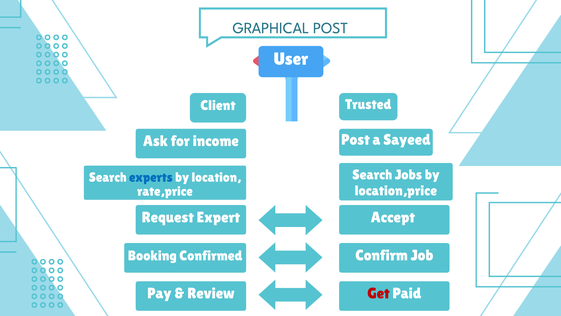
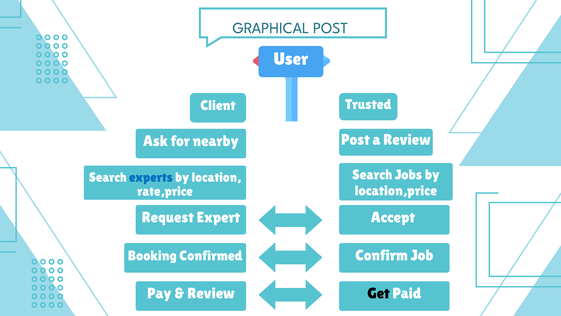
a Sayeed: Sayeed -> Review
income: income -> nearby
Get colour: red -> black
